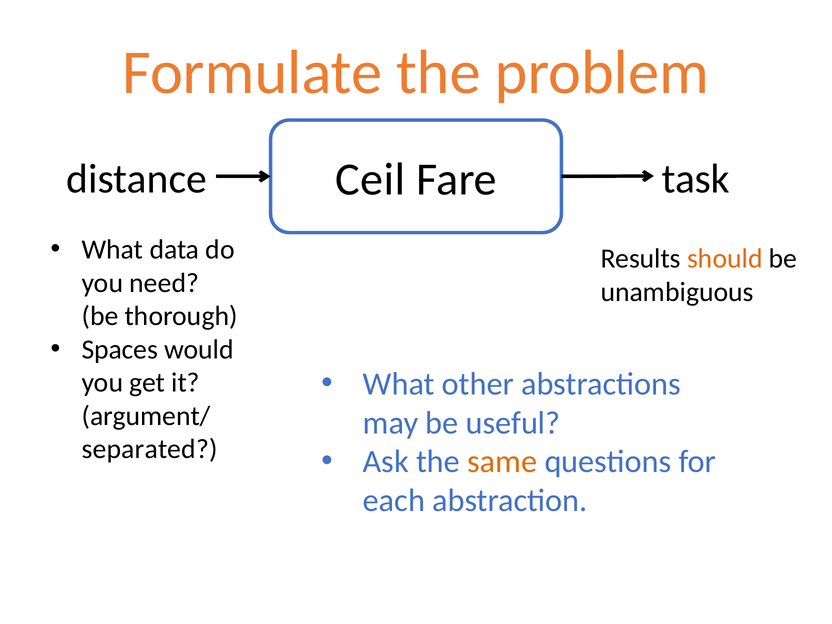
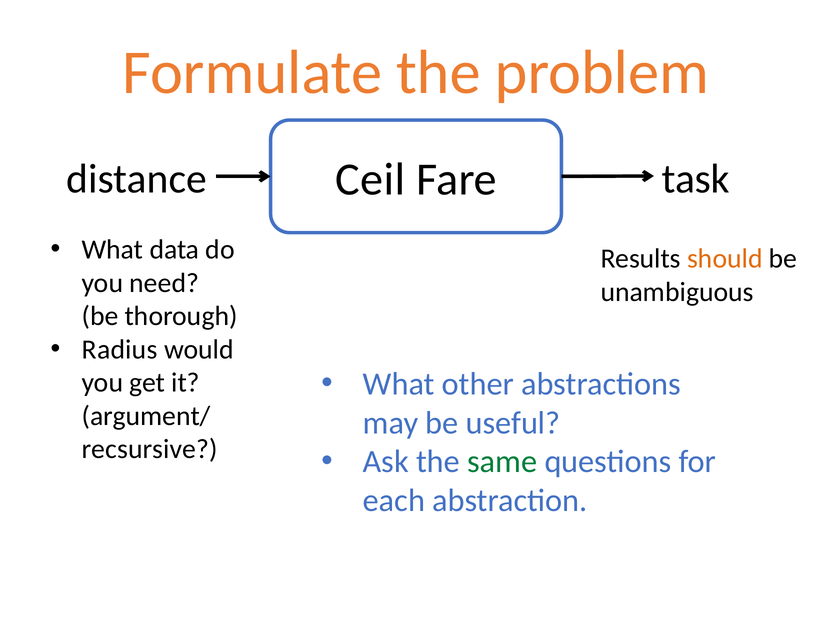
Spaces: Spaces -> Radius
separated: separated -> recsursive
same colour: orange -> green
